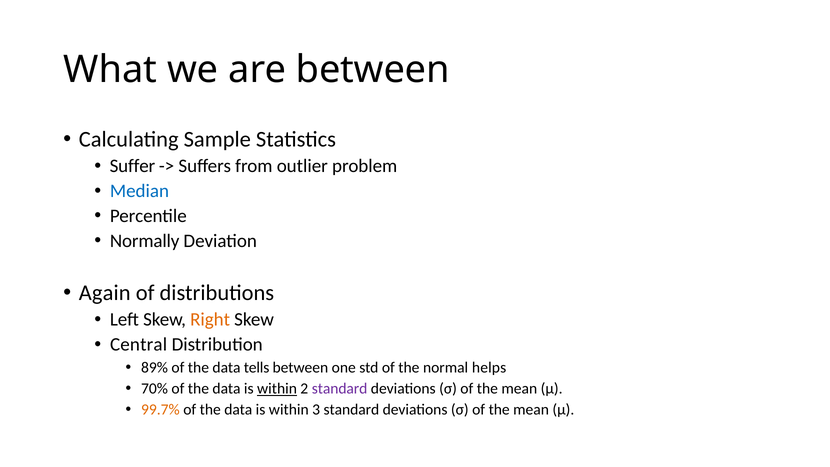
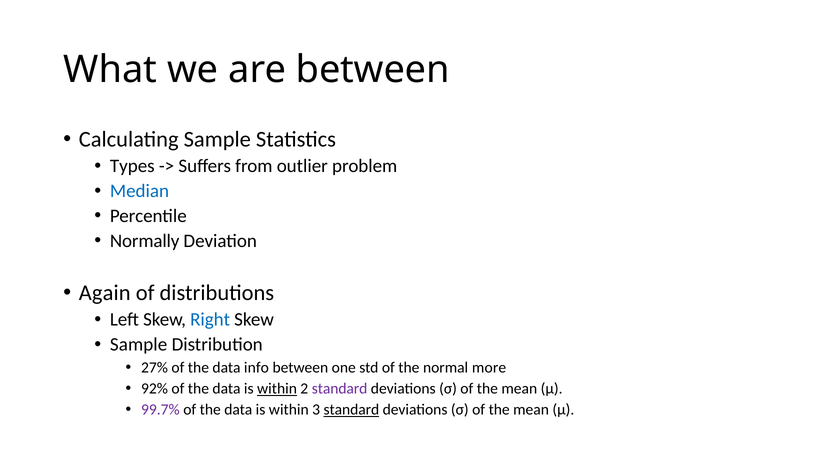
Suffer: Suffer -> Types
Right colour: orange -> blue
Central at (139, 344): Central -> Sample
89%: 89% -> 27%
tells: tells -> info
helps: helps -> more
70%: 70% -> 92%
99.7% colour: orange -> purple
standard at (351, 410) underline: none -> present
